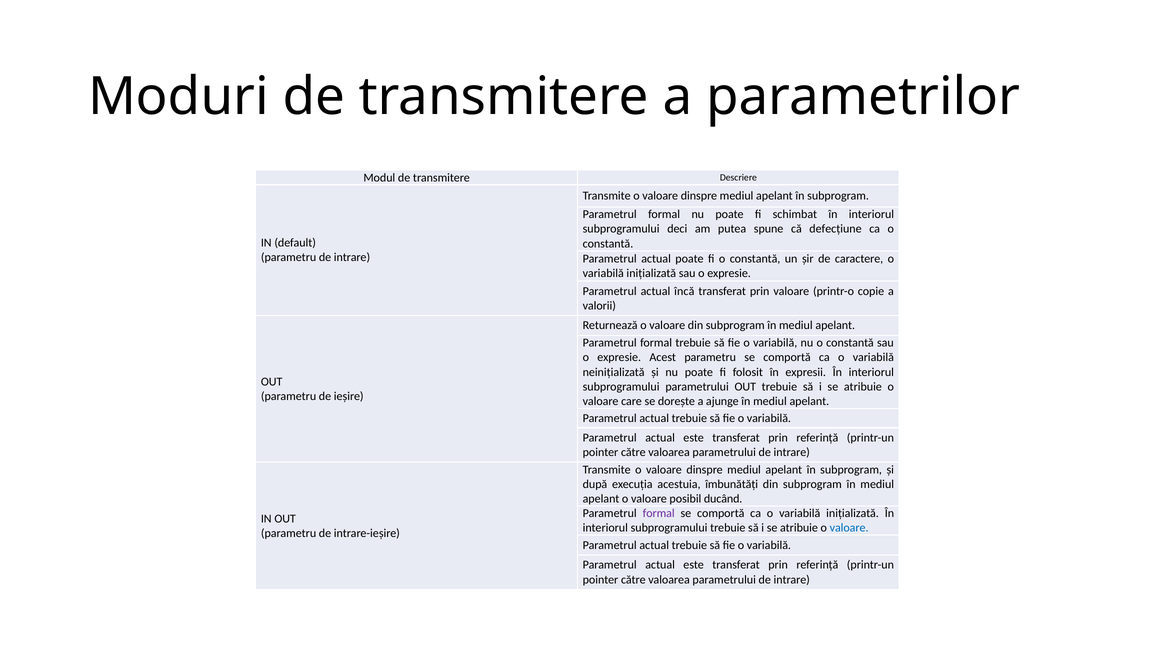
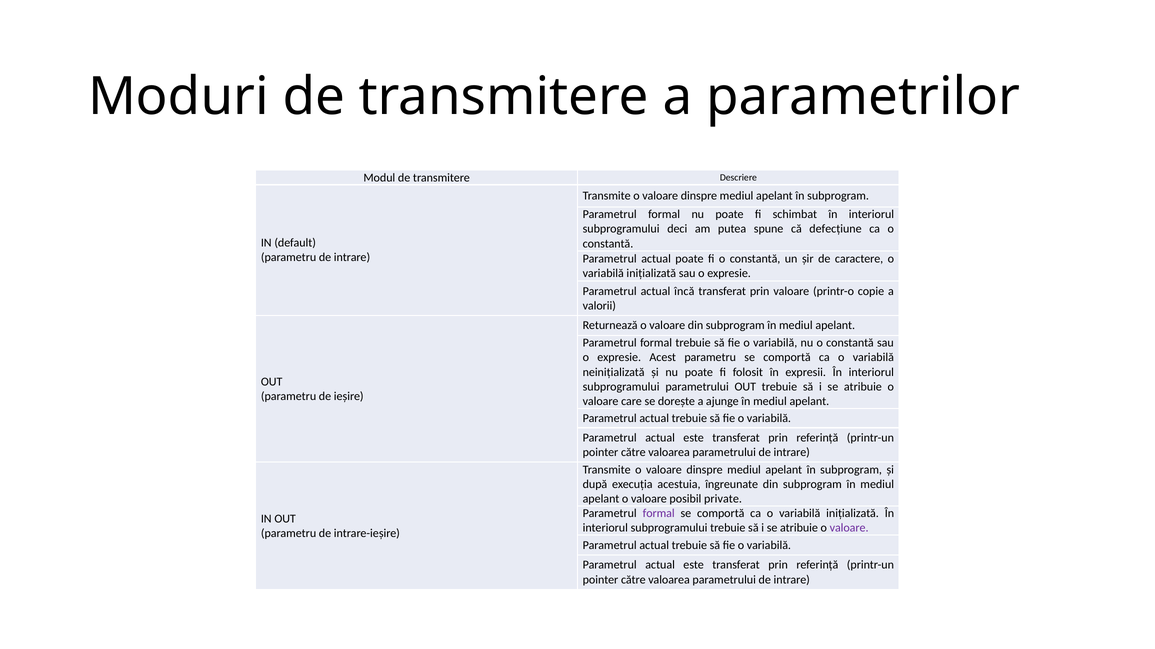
îmbunătăţi: îmbunătăţi -> îngreunate
ducând: ducând -> private
valoare at (849, 529) colour: blue -> purple
